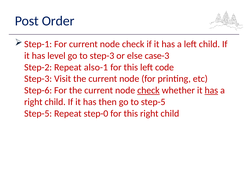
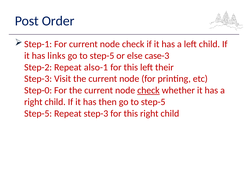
level: level -> links
step-3 at (102, 56): step-3 -> step-5
code: code -> their
Step-6: Step-6 -> Step-0
has at (211, 90) underline: present -> none
Repeat step-0: step-0 -> step-3
